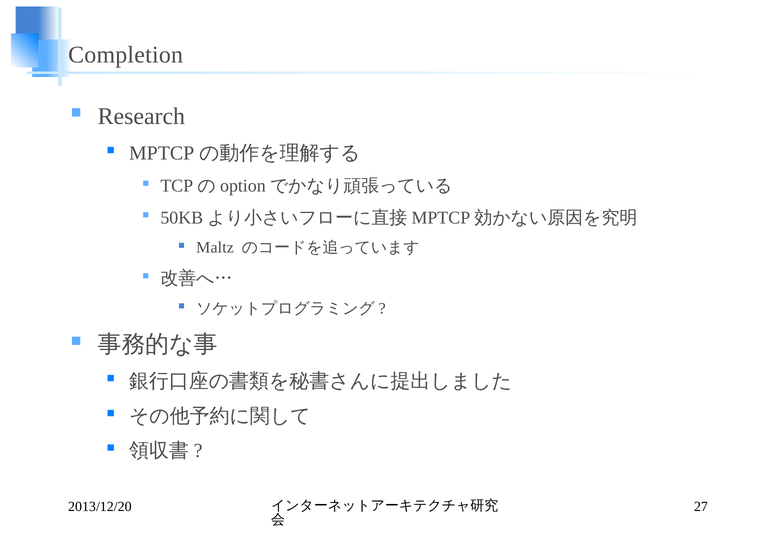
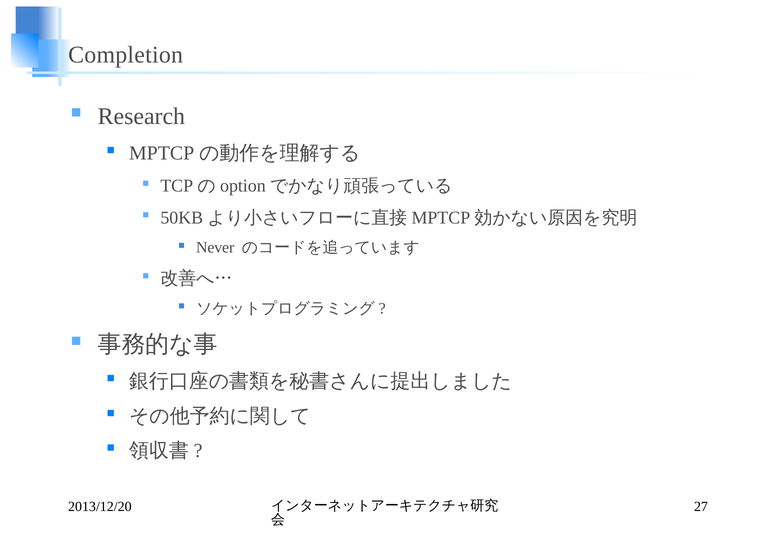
Maltz: Maltz -> Never
